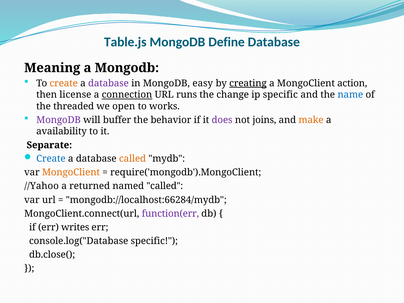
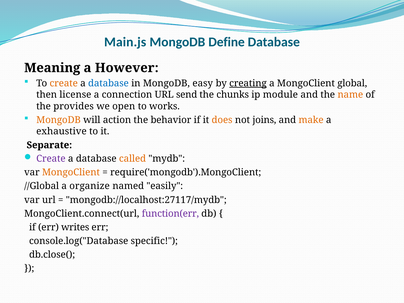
Table.js: Table.js -> Main.js
a Mongodb: Mongodb -> However
database at (108, 83) colour: purple -> blue
action: action -> global
connection underline: present -> none
runs: runs -> send
change: change -> chunks
ip specific: specific -> module
name colour: blue -> orange
threaded: threaded -> provides
MongoDB at (59, 120) colour: purple -> orange
buffer: buffer -> action
does colour: purple -> orange
availability: availability -> exhaustive
Create at (51, 159) colour: blue -> purple
//Yahoo: //Yahoo -> //Global
returned: returned -> organize
named called: called -> easily
mongodb://localhost:66284/mydb: mongodb://localhost:66284/mydb -> mongodb://localhost:27117/mydb
